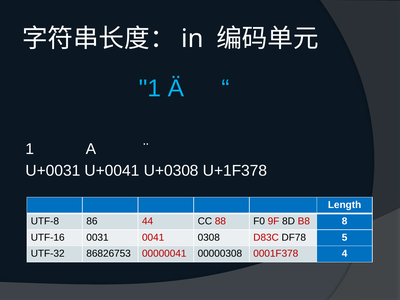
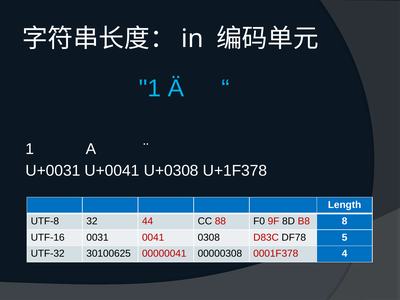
86: 86 -> 32
86826753: 86826753 -> 30100625
